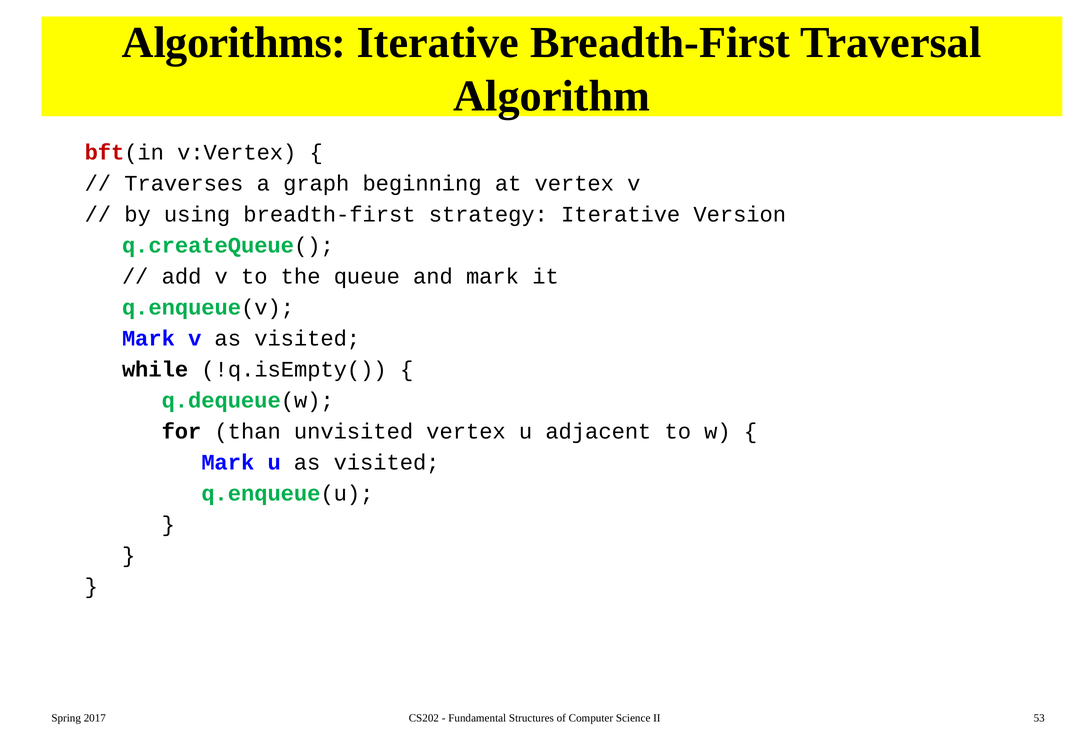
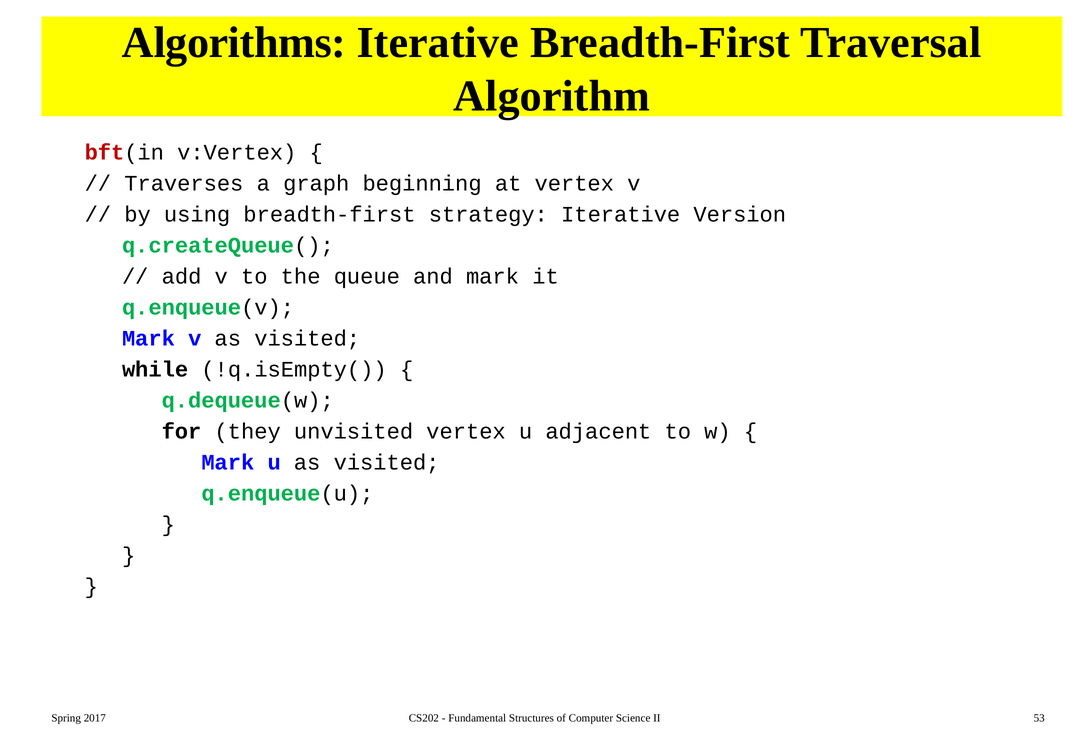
than: than -> they
